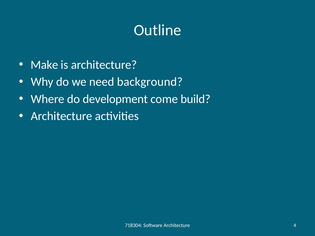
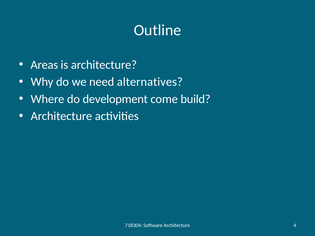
Make: Make -> Areas
background: background -> alternatives
